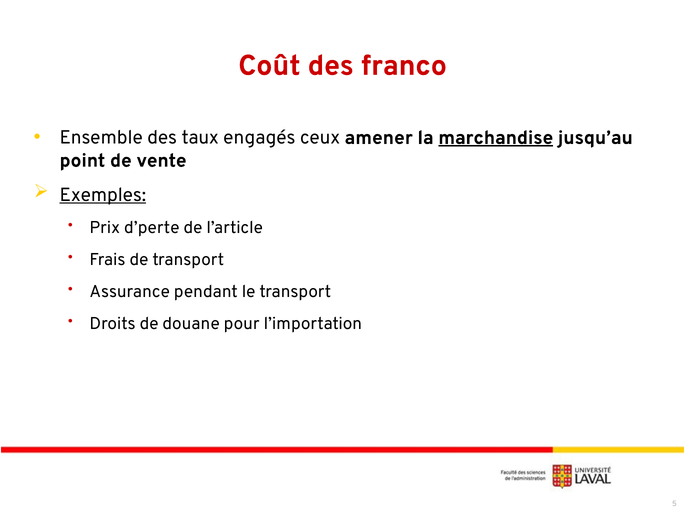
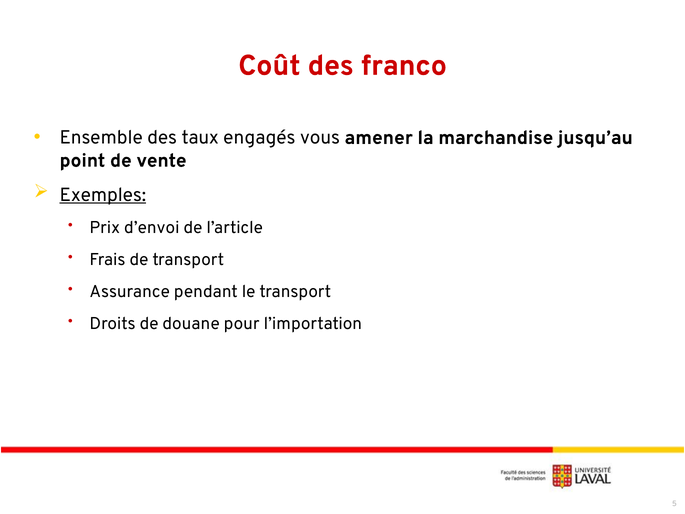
ceux: ceux -> vous
marchandise underline: present -> none
d’perte: d’perte -> d’envoi
